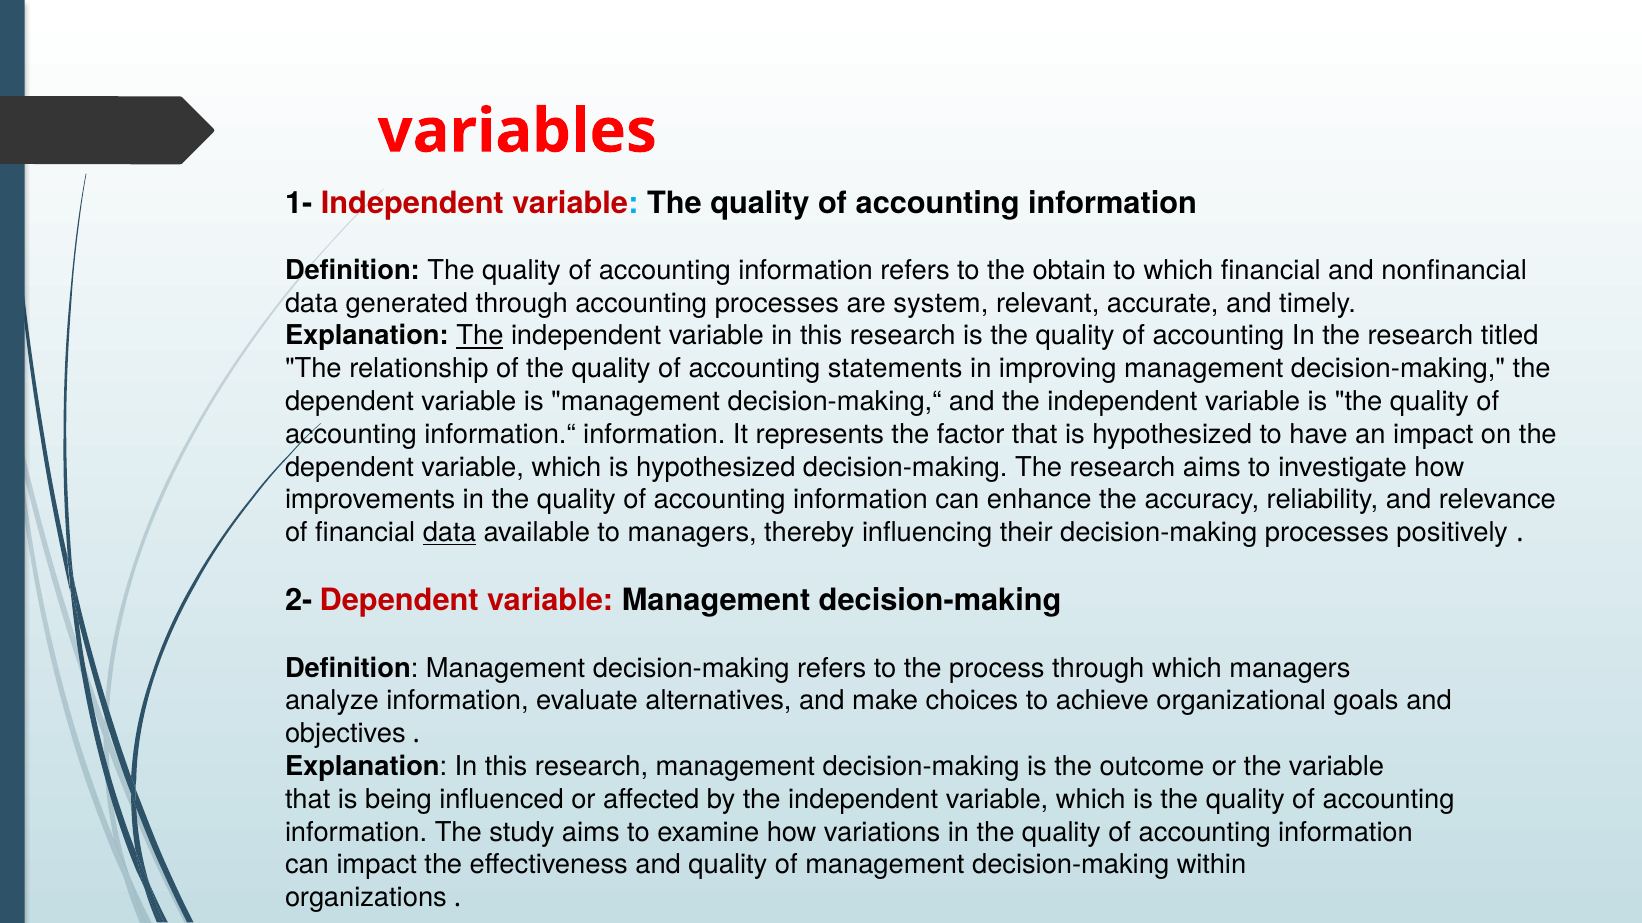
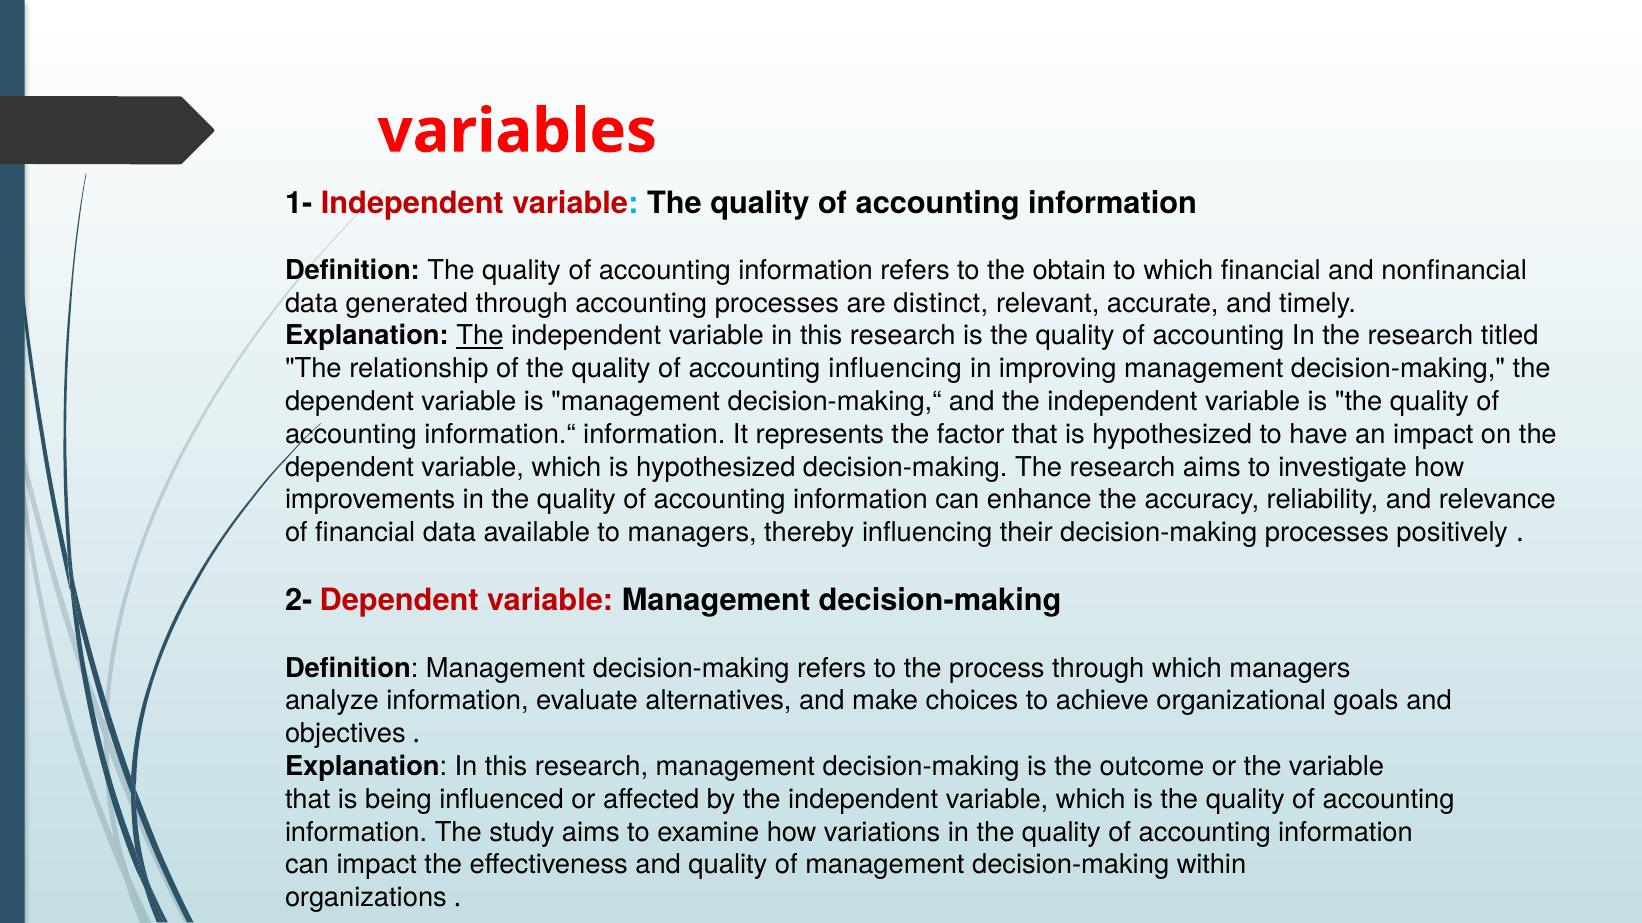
system: system -> distinct
accounting statements: statements -> influencing
data at (449, 533) underline: present -> none
